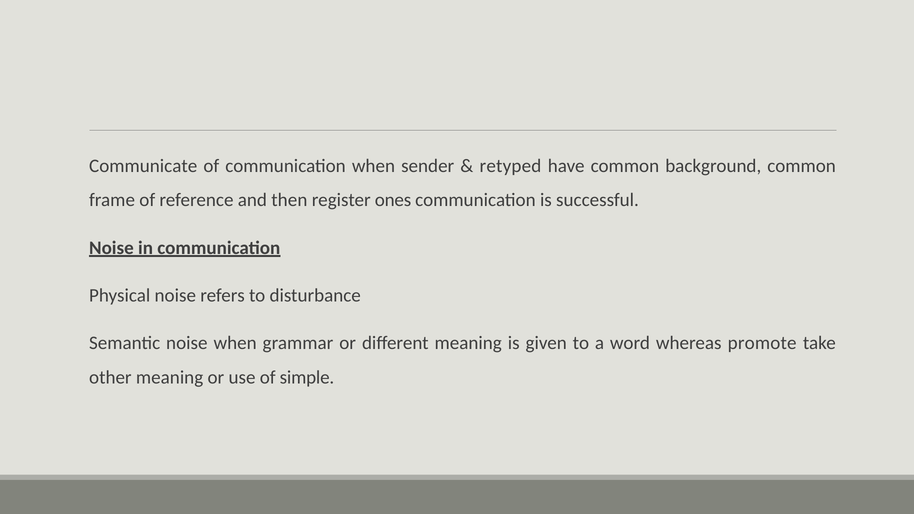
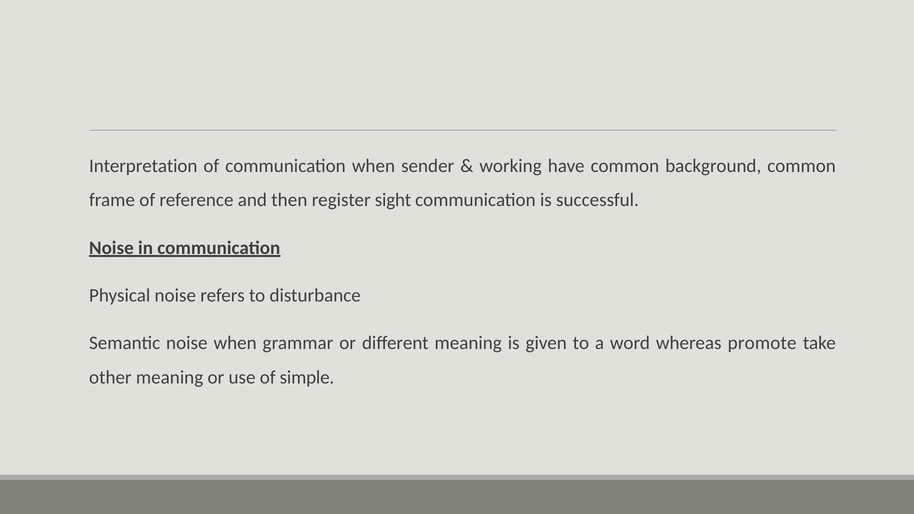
Communicate: Communicate -> Interpretation
retyped: retyped -> working
ones: ones -> sight
